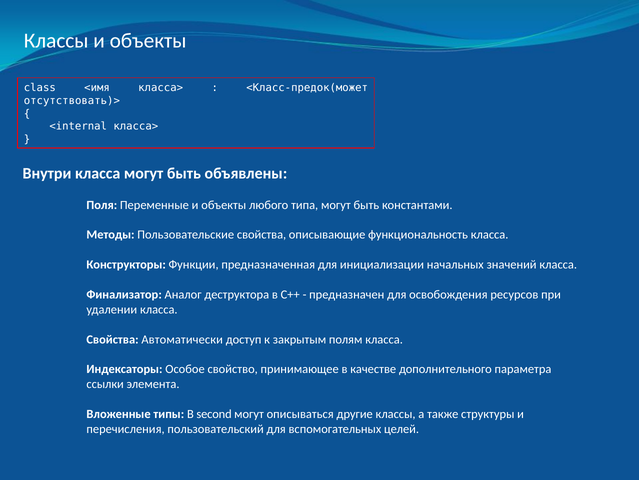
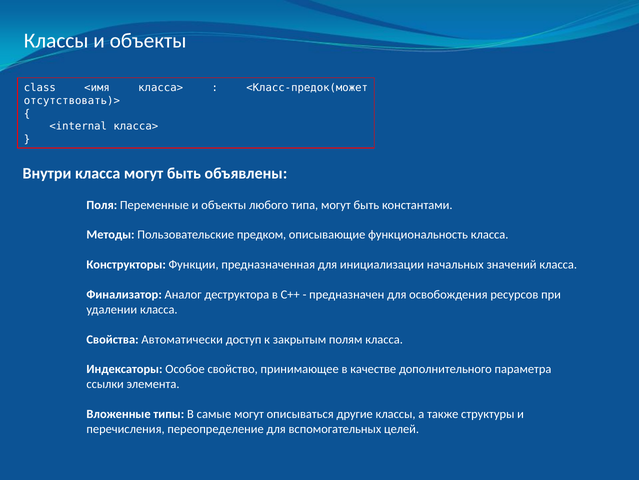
Пользовательские свойства: свойства -> предком
second: second -> самые
пользовательский: пользовательский -> переопределение
